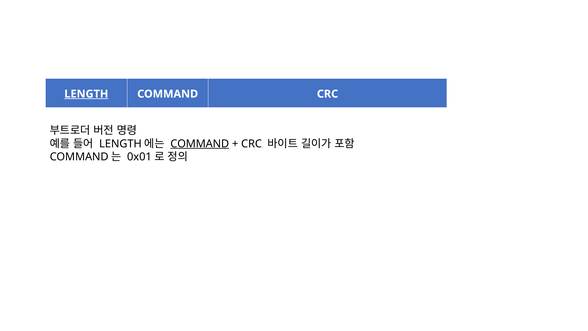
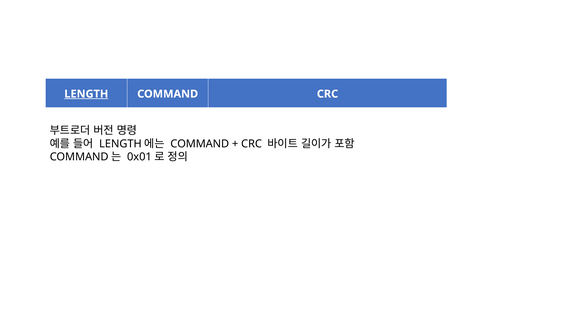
COMMAND at (200, 144) underline: present -> none
